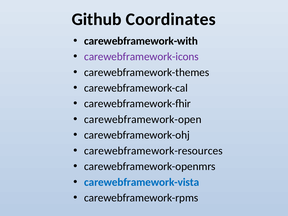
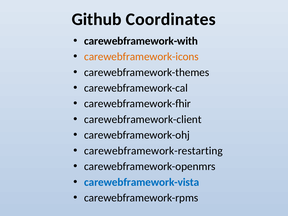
carewebframework-icons colour: purple -> orange
carewebframework-open: carewebframework-open -> carewebframework-client
carewebframework-resources: carewebframework-resources -> carewebframework-restarting
